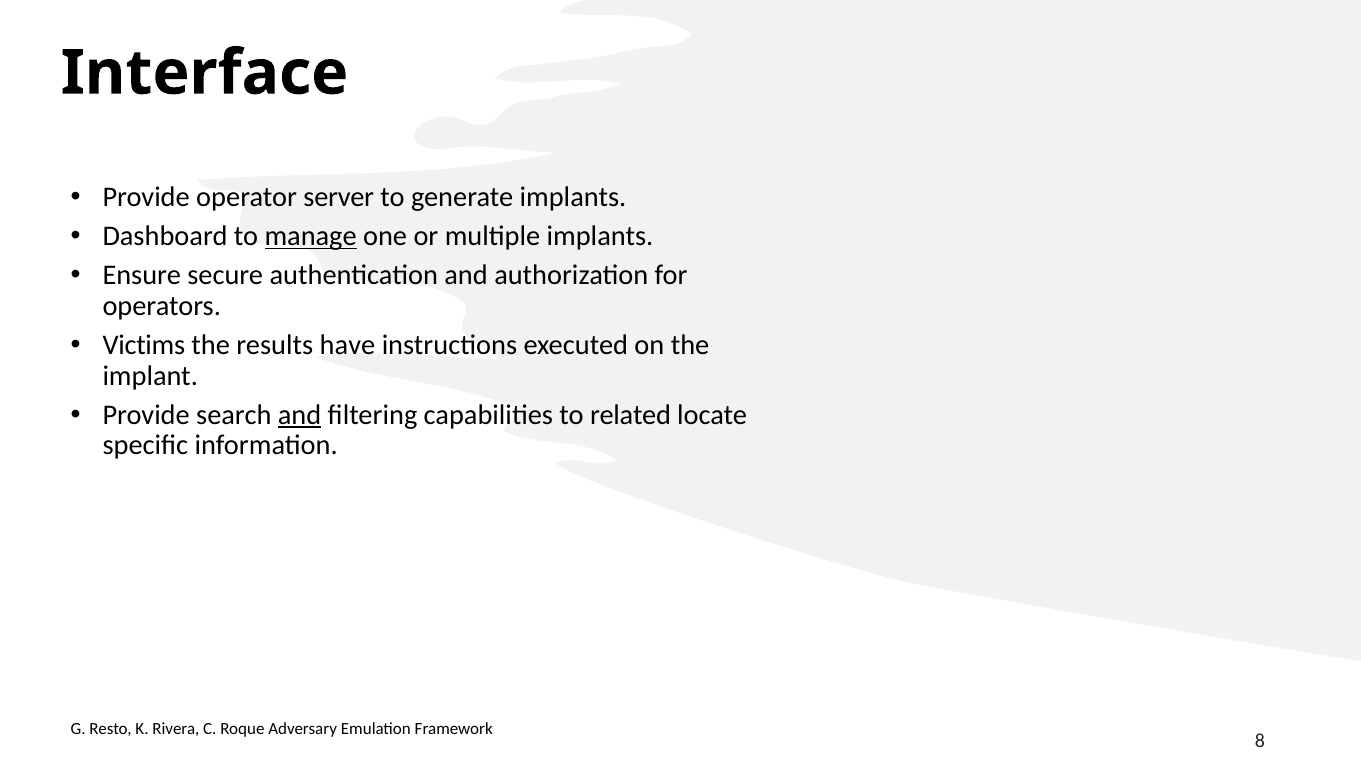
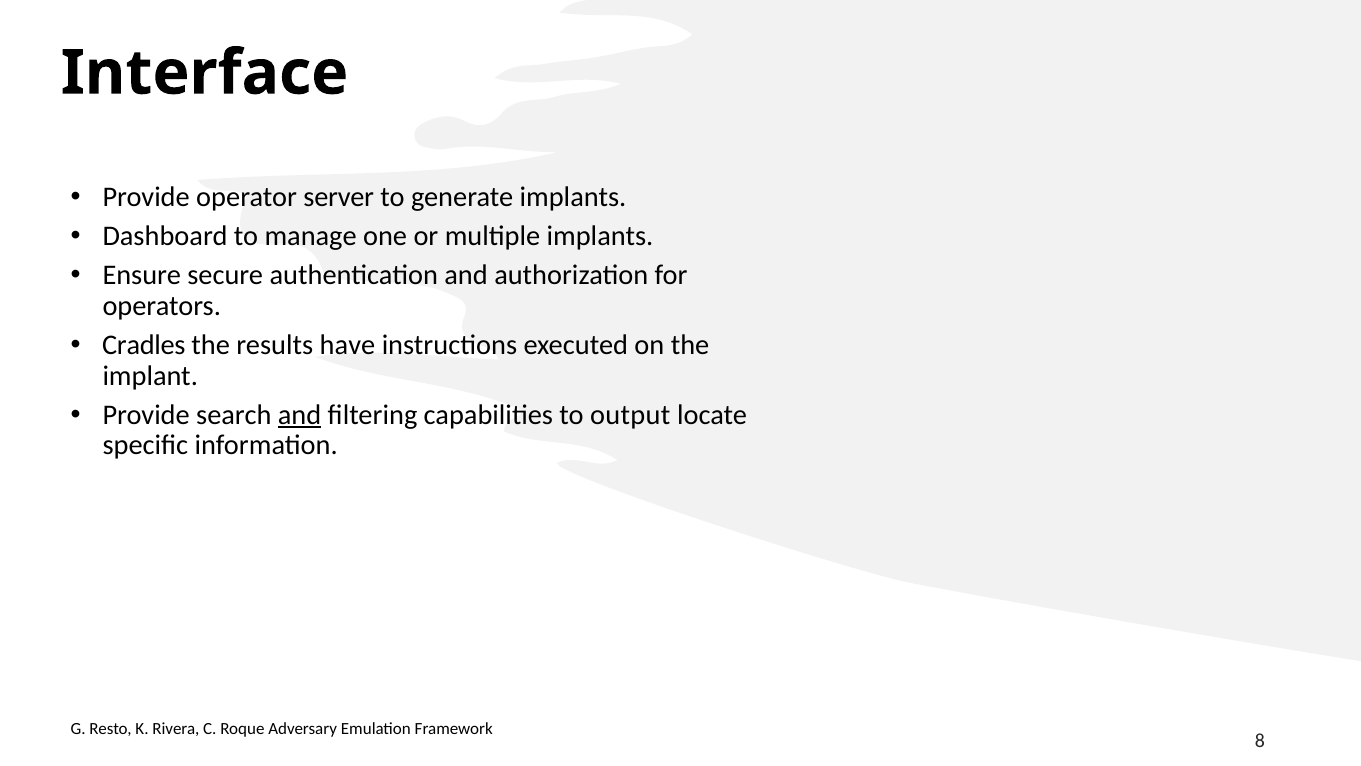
manage underline: present -> none
Victims: Victims -> Cradles
related: related -> output
